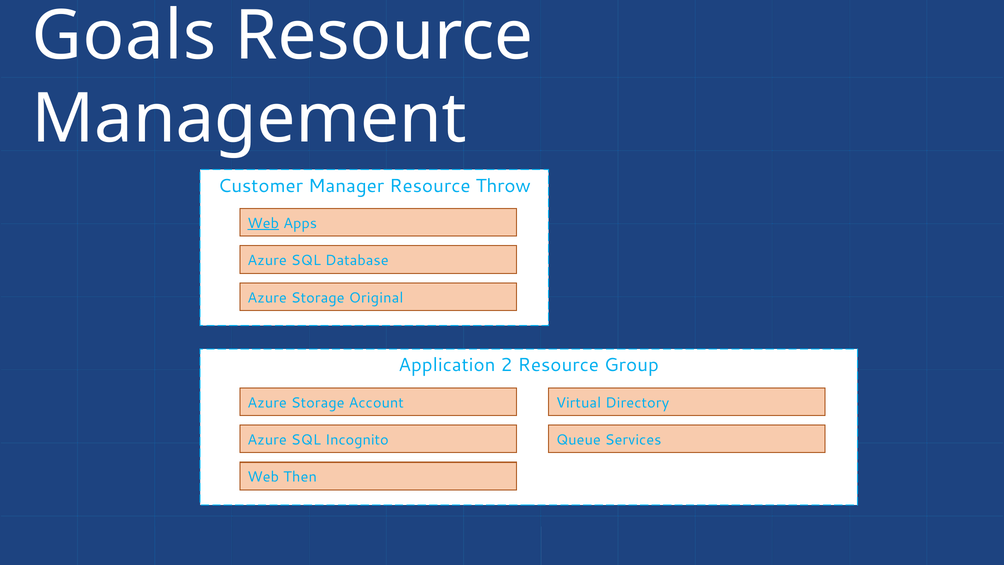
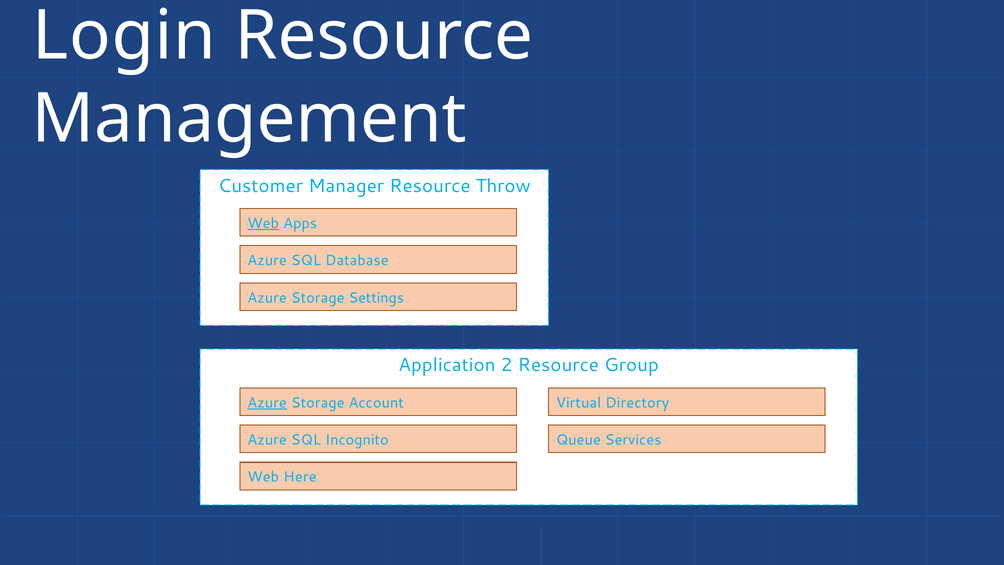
Goals: Goals -> Login
Original: Original -> Settings
Azure at (267, 403) underline: none -> present
Then: Then -> Here
